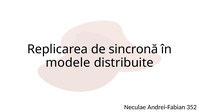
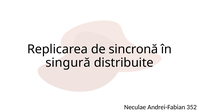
modele: modele -> singură
